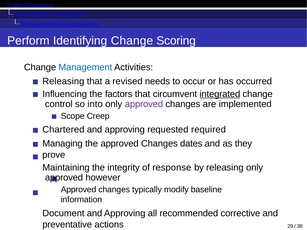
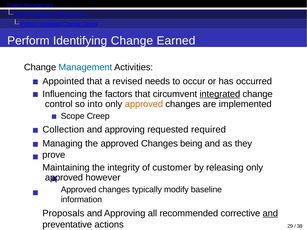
Scoring: Scoring -> Earned
Releasing at (63, 81): Releasing -> Appointed
approved at (144, 104) colour: purple -> orange
Chartered: Chartered -> Collection
dates: dates -> being
response: response -> customer
Document: Document -> Proposals
and at (270, 214) underline: none -> present
